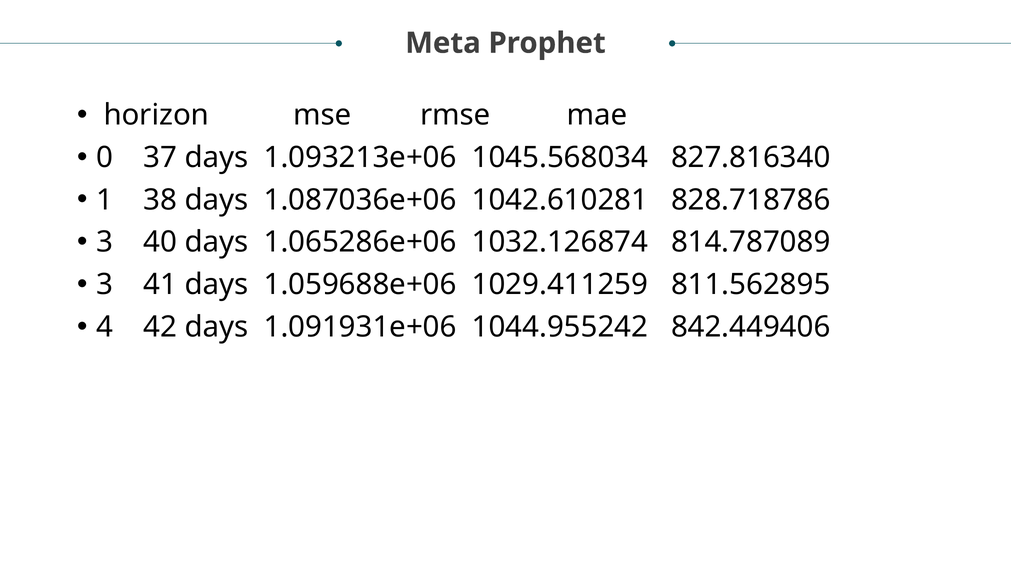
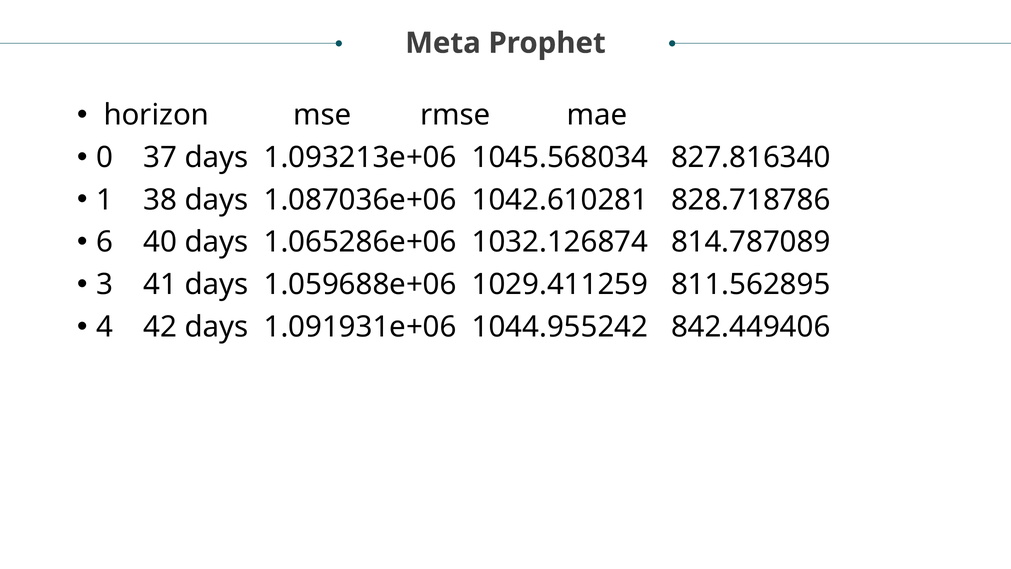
3 at (104, 242): 3 -> 6
